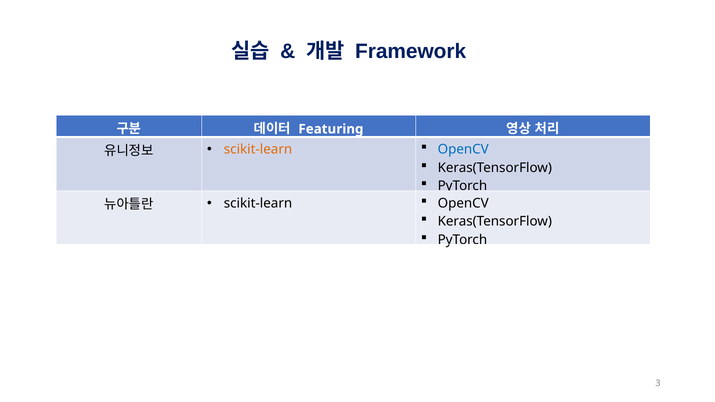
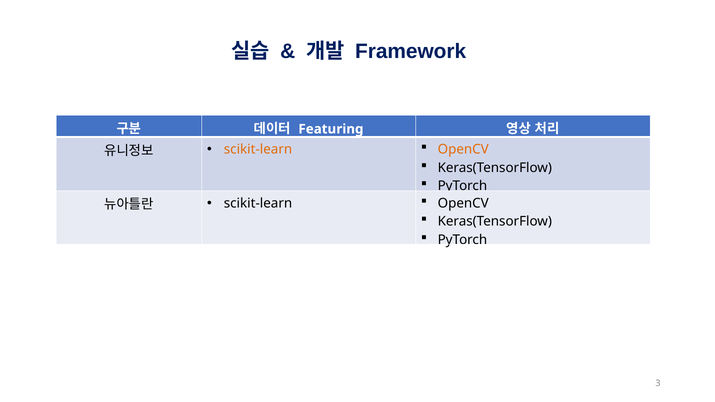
OpenCV at (463, 150) colour: blue -> orange
